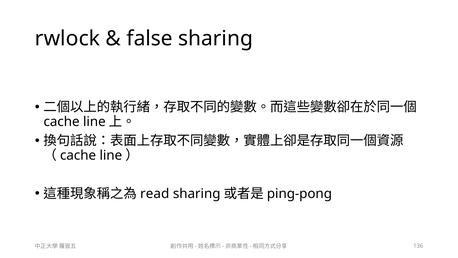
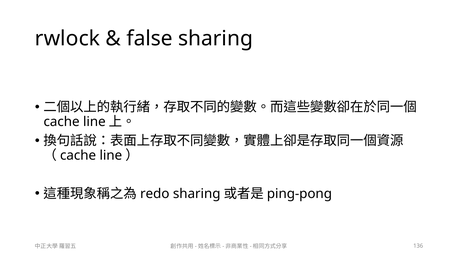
read: read -> redo
